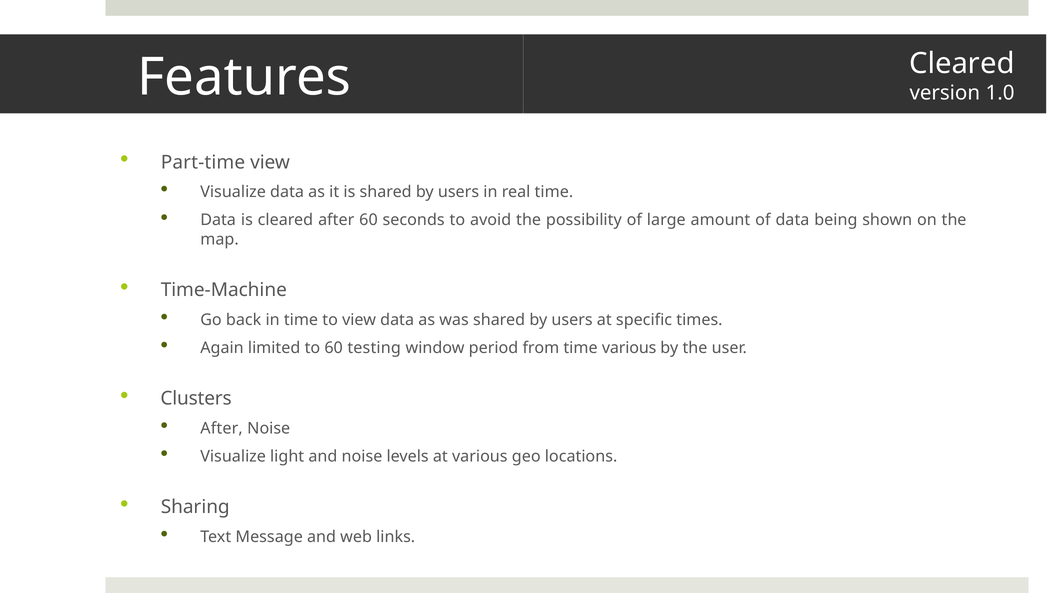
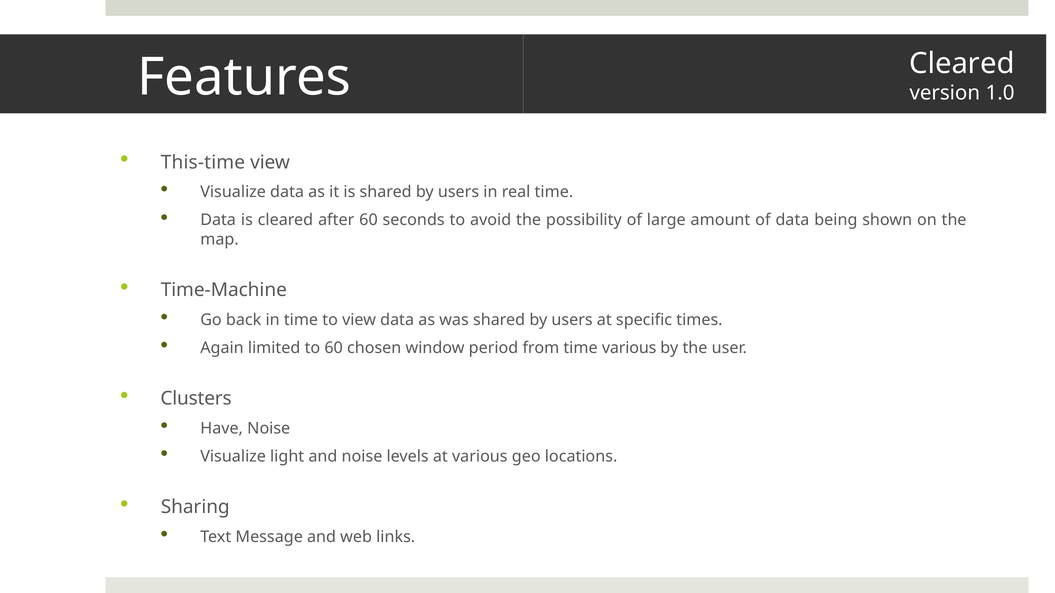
Part-time: Part-time -> This-time
testing: testing -> chosen
After at (222, 429): After -> Have
